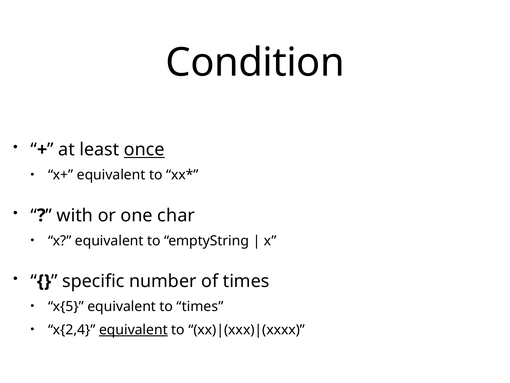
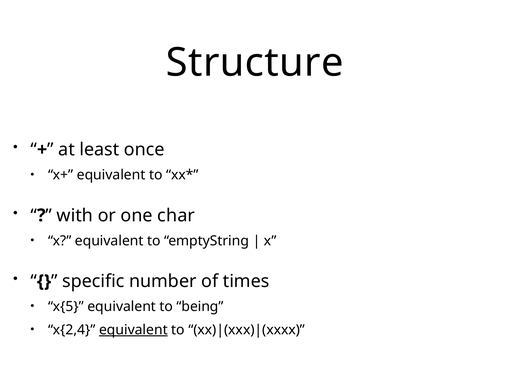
Condition: Condition -> Structure
once underline: present -> none
to times: times -> being
